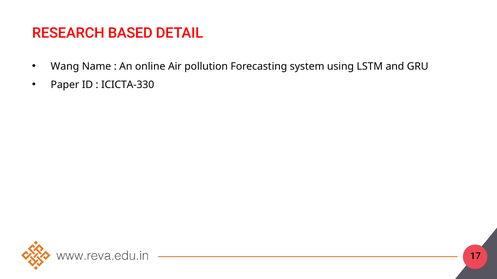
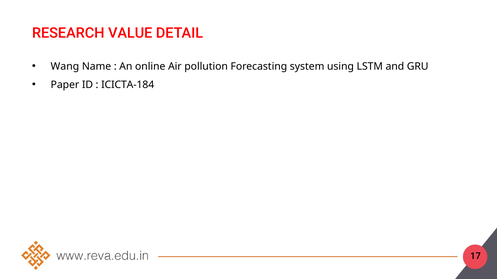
BASED: BASED -> VALUE
ICICTA-330: ICICTA-330 -> ICICTA-184
